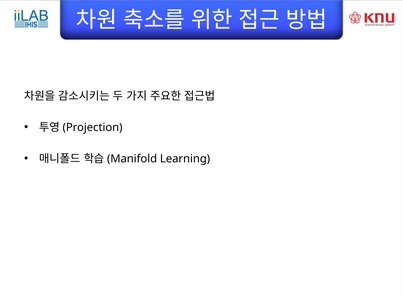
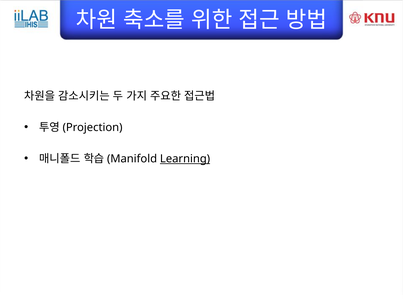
Learning underline: none -> present
